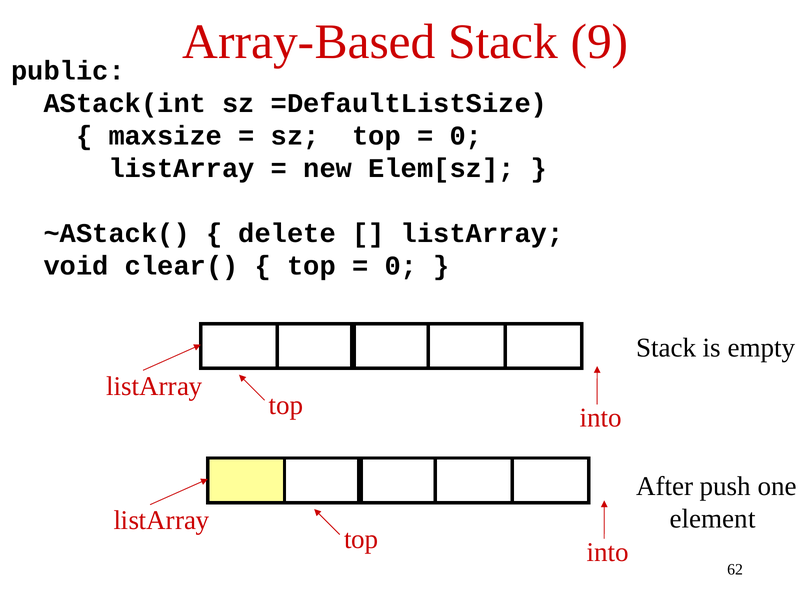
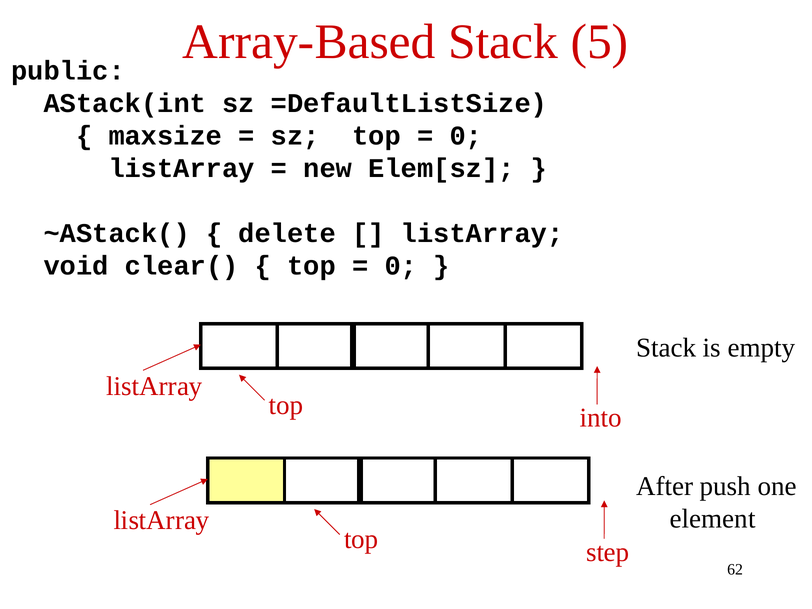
9: 9 -> 5
into at (608, 552): into -> step
